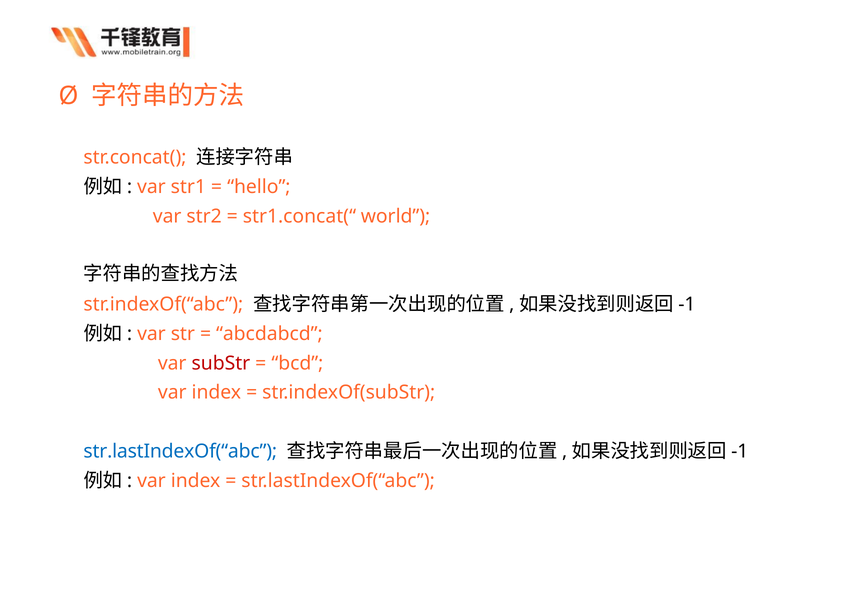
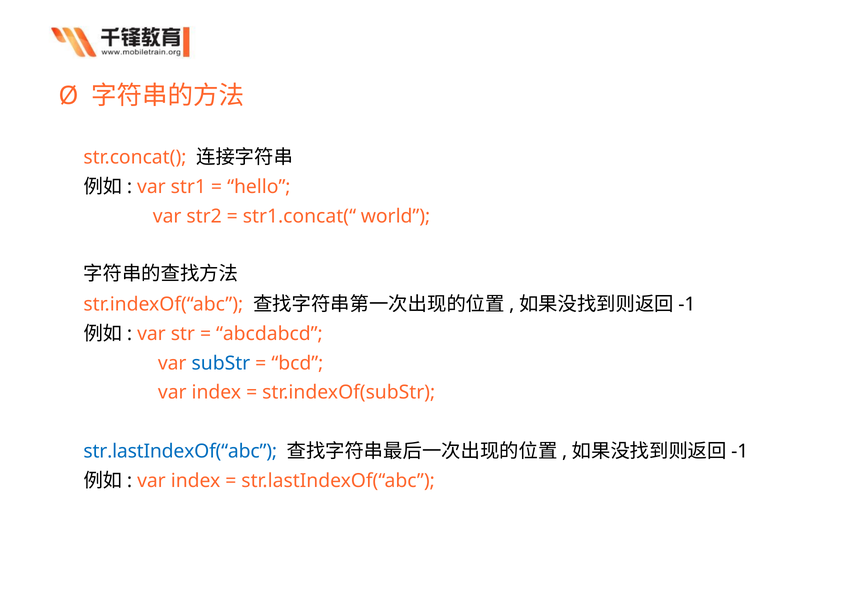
subStr colour: red -> blue
